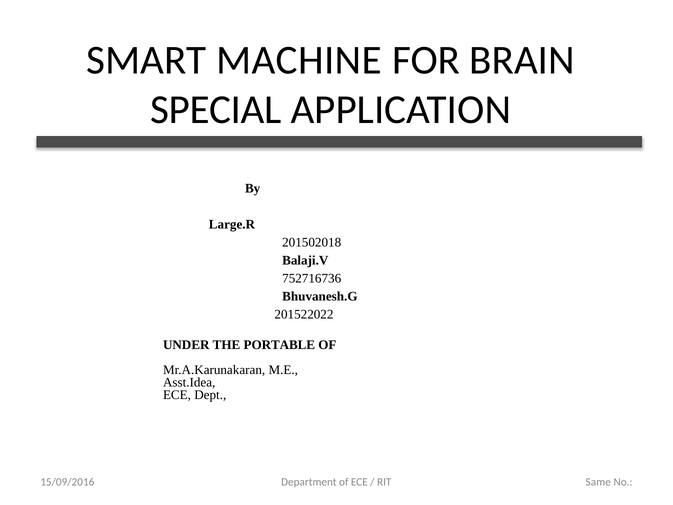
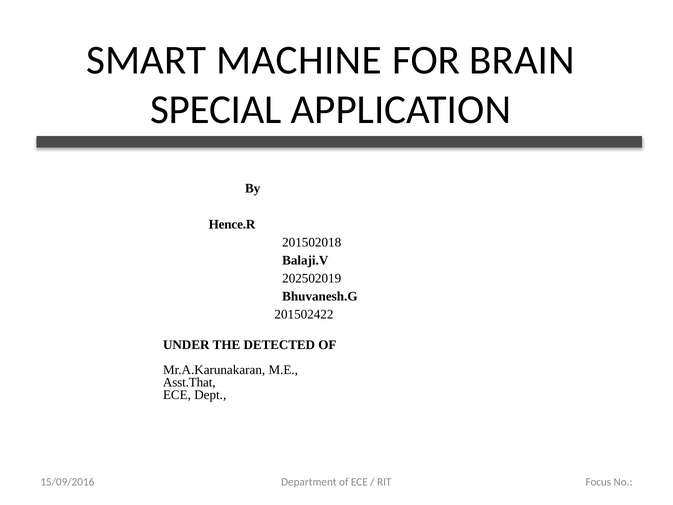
Large.R: Large.R -> Hence.R
752716736: 752716736 -> 202502019
201522022: 201522022 -> 201502422
PORTABLE: PORTABLE -> DETECTED
Asst.Idea: Asst.Idea -> Asst.That
Same: Same -> Focus
